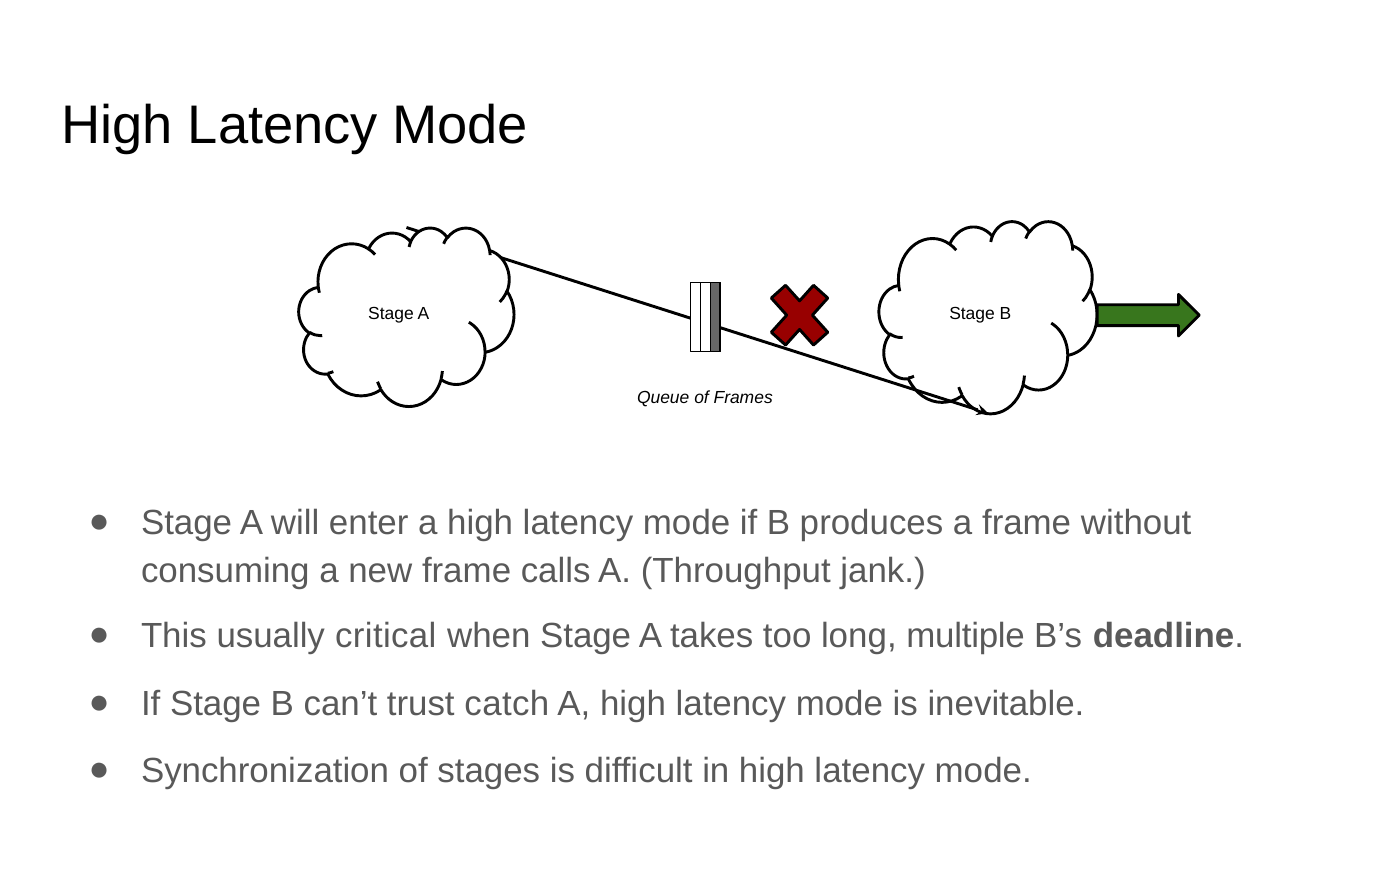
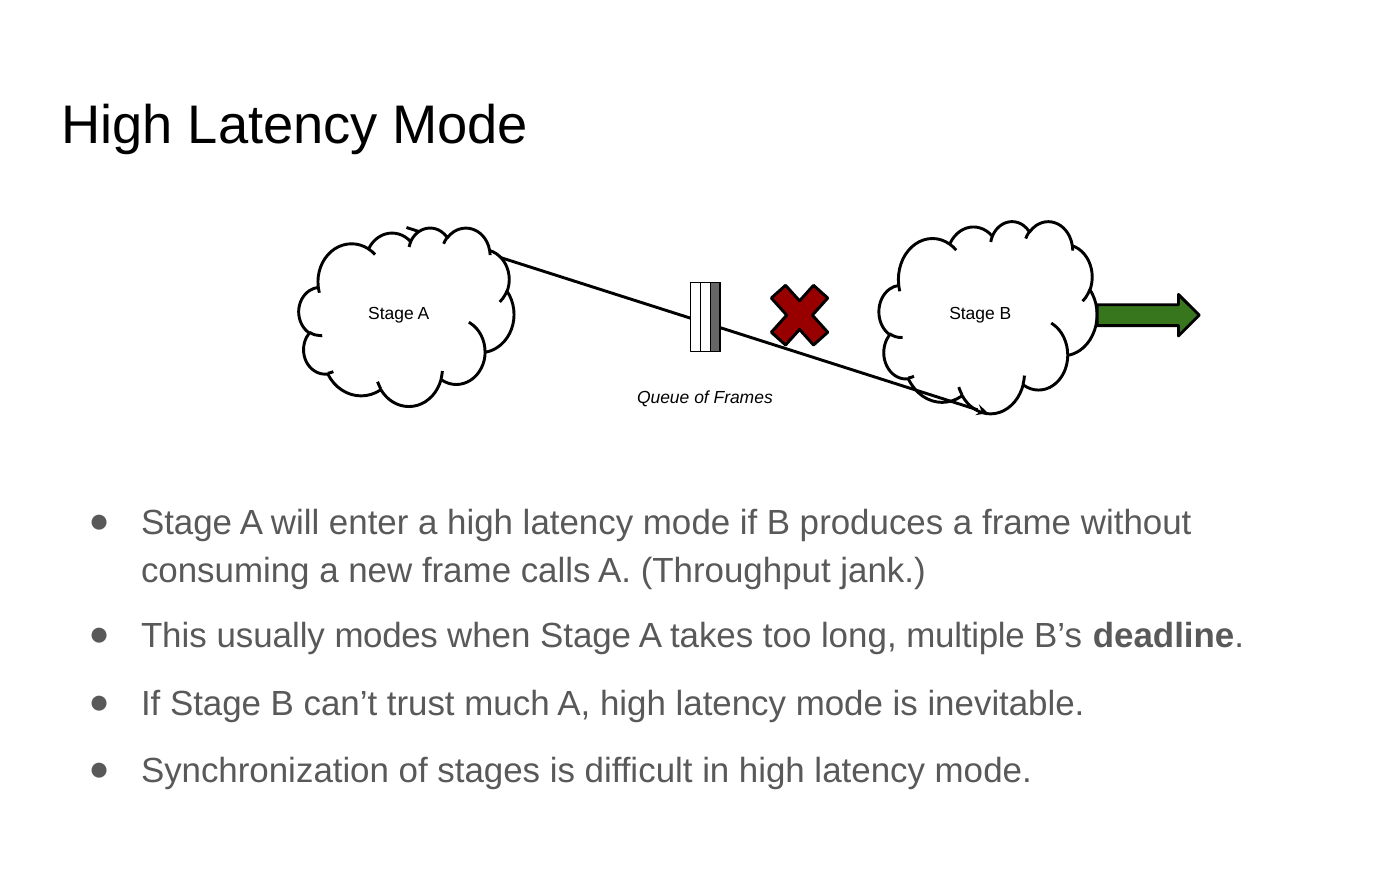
critical: critical -> modes
catch: catch -> much
